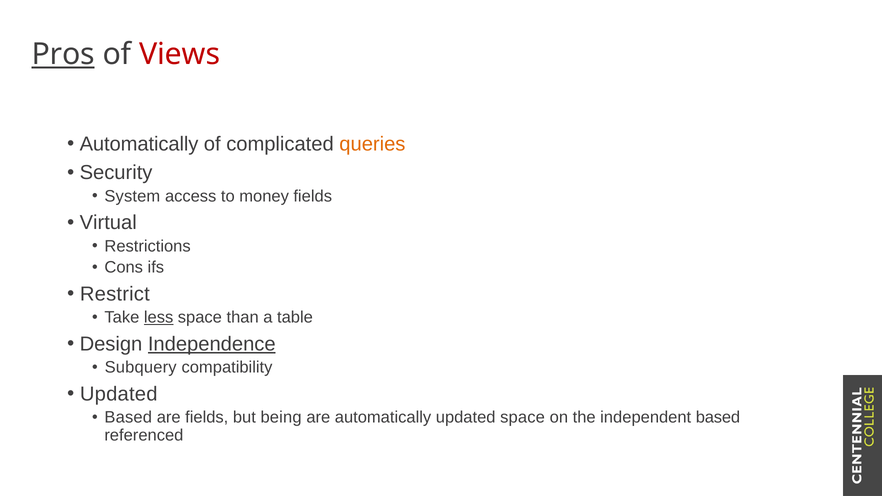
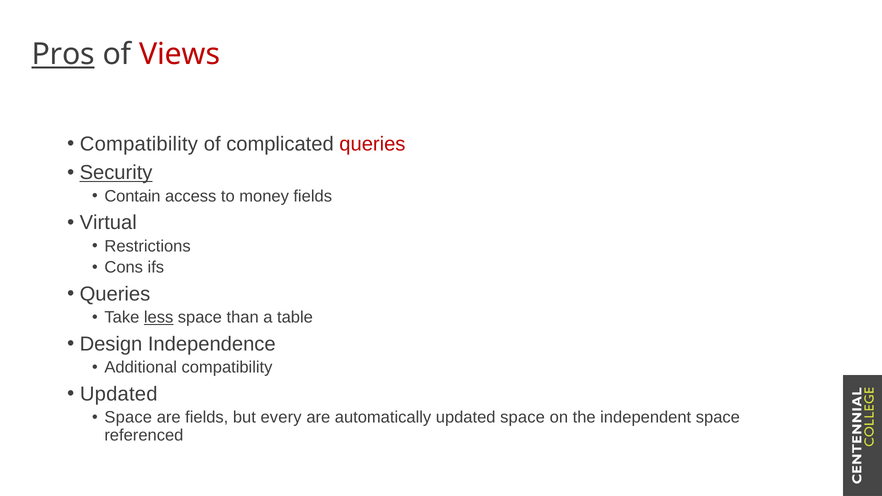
Automatically at (139, 144): Automatically -> Compatibility
queries at (372, 144) colour: orange -> red
Security underline: none -> present
System: System -> Contain
Restrict at (115, 294): Restrict -> Queries
Independence underline: present -> none
Subquery: Subquery -> Additional
Based at (128, 418): Based -> Space
being: being -> every
independent based: based -> space
